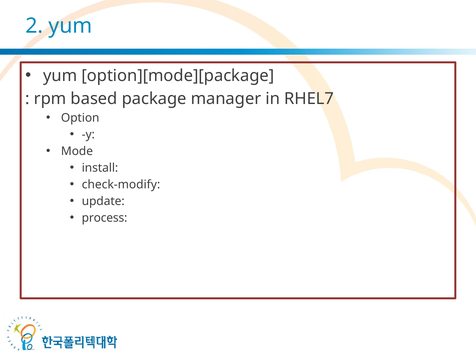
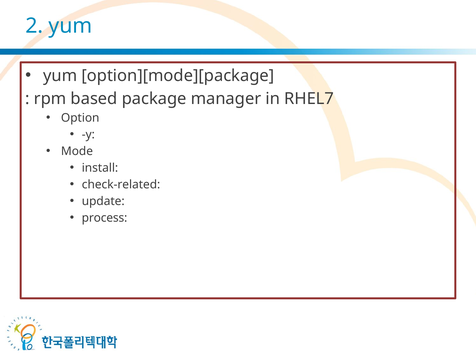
check-modify: check-modify -> check-related
